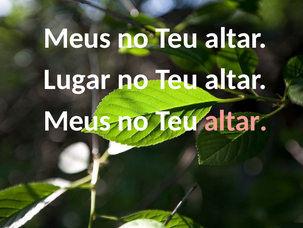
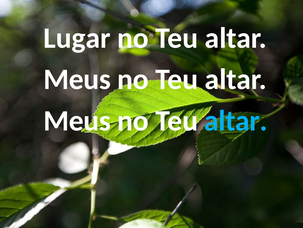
Meus at (77, 38): Meus -> Lugar
Lugar at (77, 79): Lugar -> Meus
altar at (236, 120) colour: pink -> light blue
